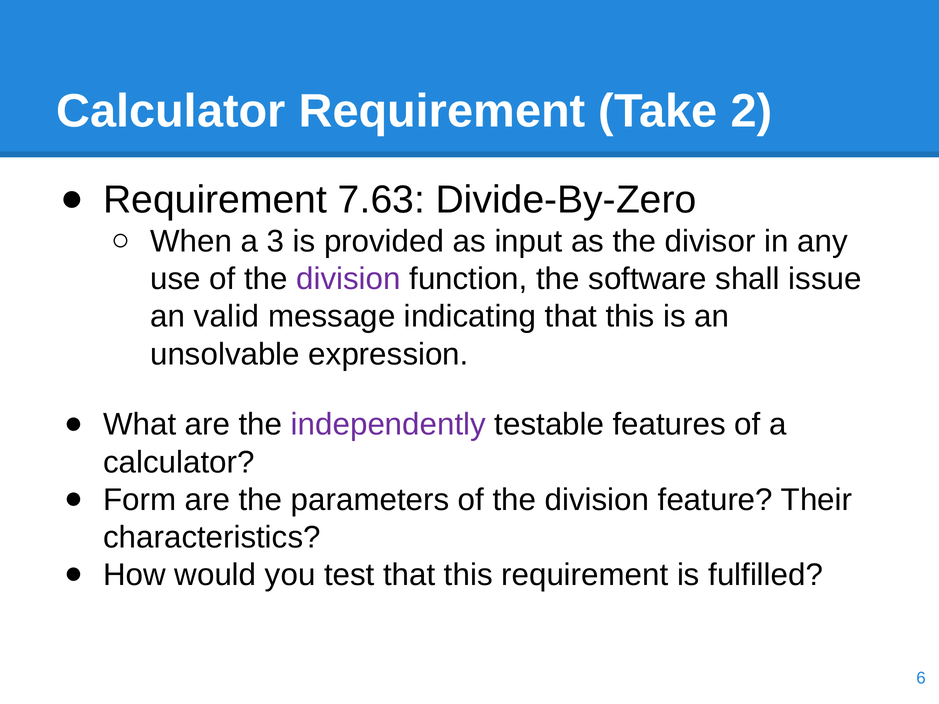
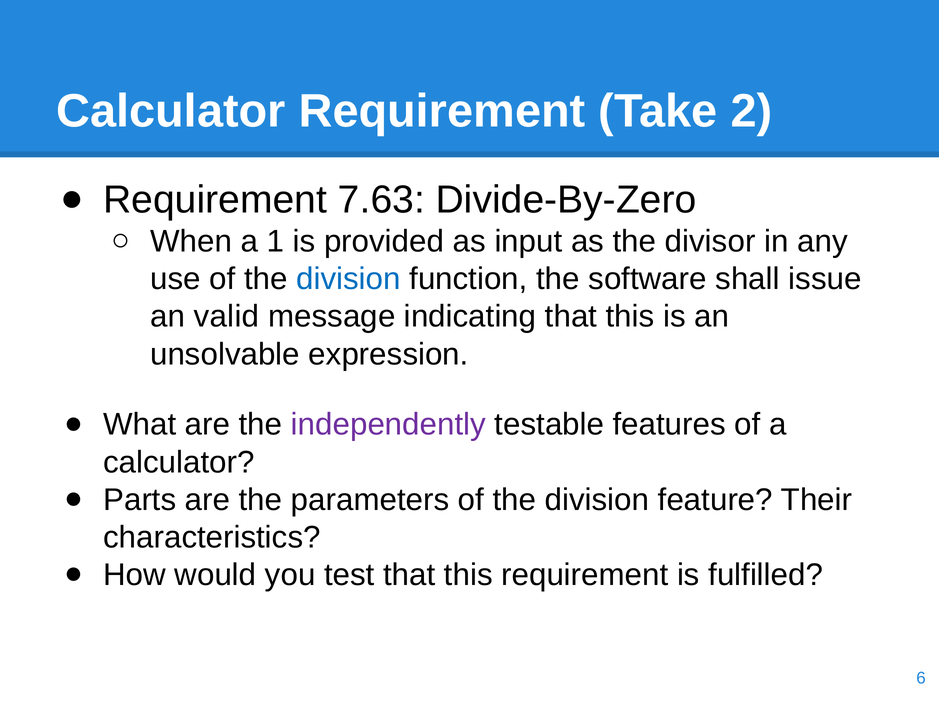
3: 3 -> 1
division at (348, 279) colour: purple -> blue
Form: Form -> Parts
